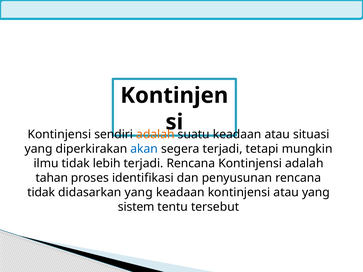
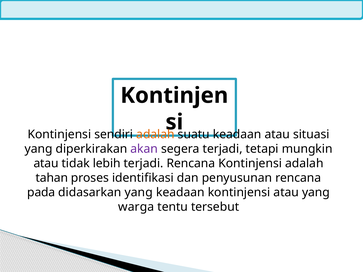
akan colour: blue -> purple
ilmu at (46, 164): ilmu -> atau
tidak at (41, 193): tidak -> pada
sistem: sistem -> warga
